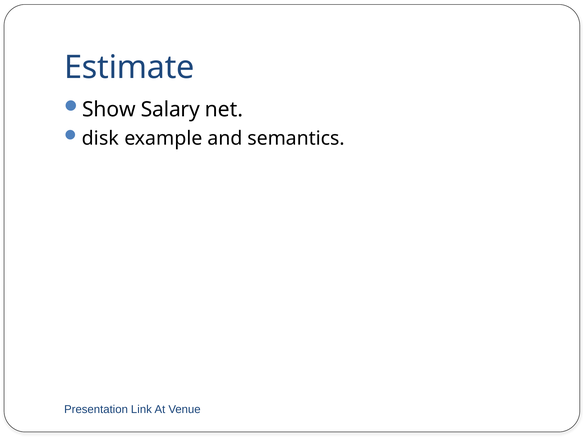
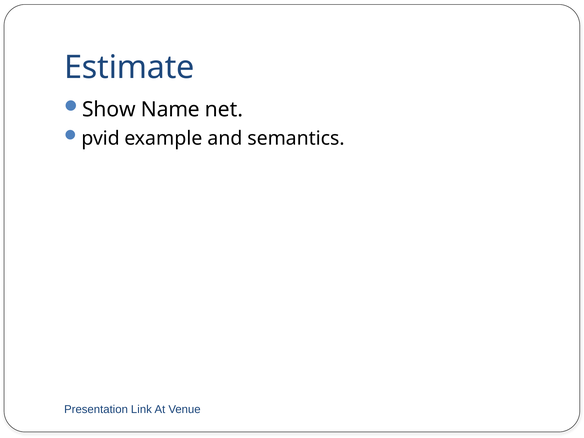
Salary: Salary -> Name
disk: disk -> pvid
